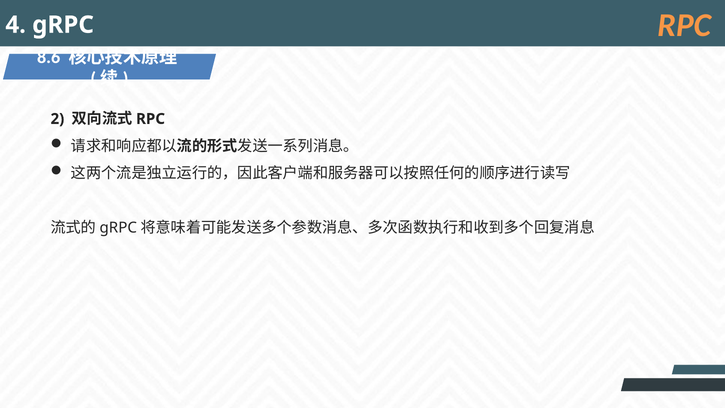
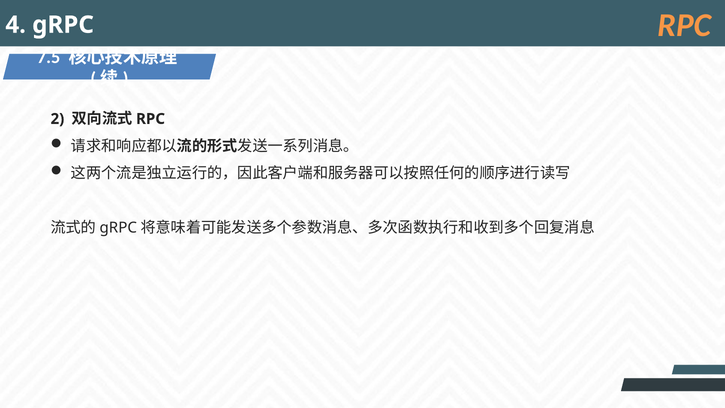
8.6: 8.6 -> 7.5
